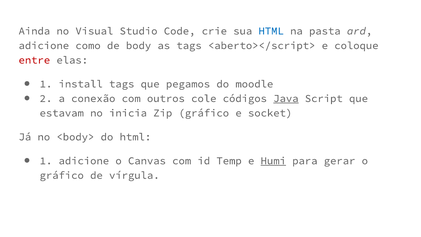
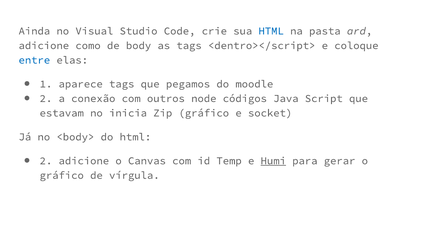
<aberto></script>: <aberto></script> -> <dentro></script>
entre colour: red -> blue
install: install -> aparece
cole: cole -> node
Java underline: present -> none
1 at (46, 161): 1 -> 2
